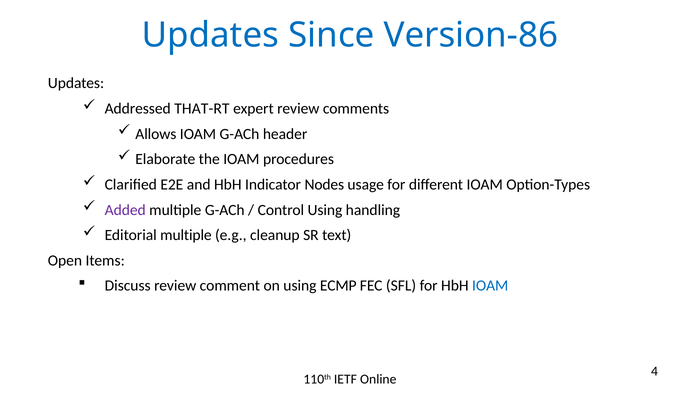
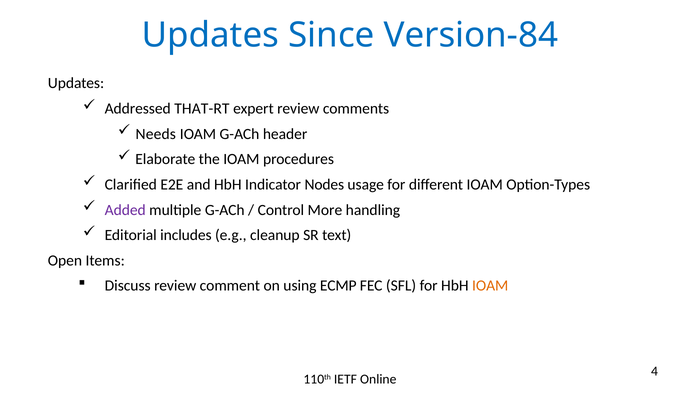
Version-86: Version-86 -> Version-84
Allows: Allows -> Needs
Control Using: Using -> More
Editorial multiple: multiple -> includes
IOAM at (490, 286) colour: blue -> orange
